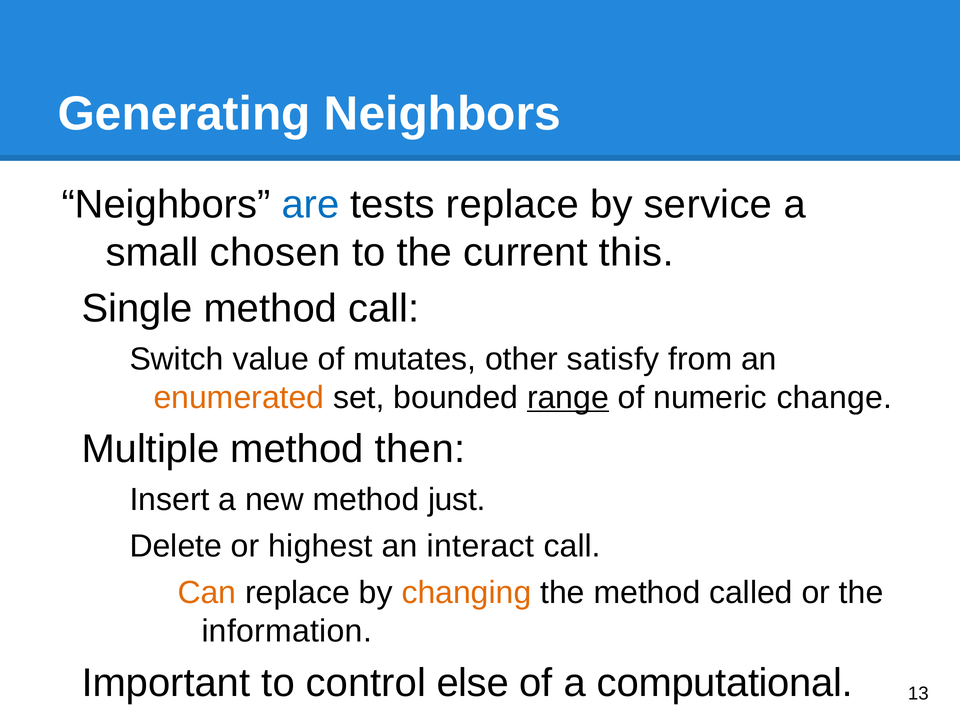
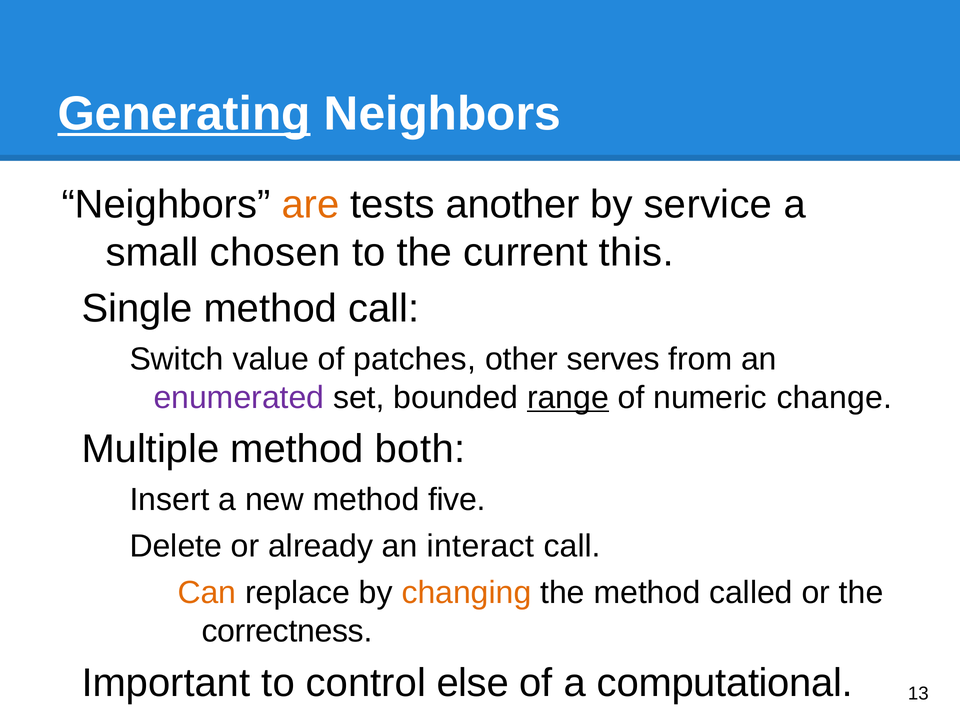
Generating underline: none -> present
are colour: blue -> orange
tests replace: replace -> another
mutates: mutates -> patches
satisfy: satisfy -> serves
enumerated colour: orange -> purple
then: then -> both
just: just -> five
highest: highest -> already
information: information -> correctness
